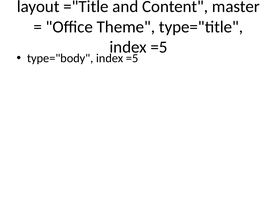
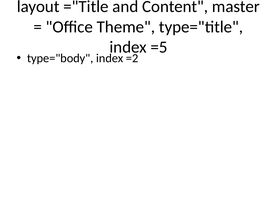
type="body index =5: =5 -> =2
